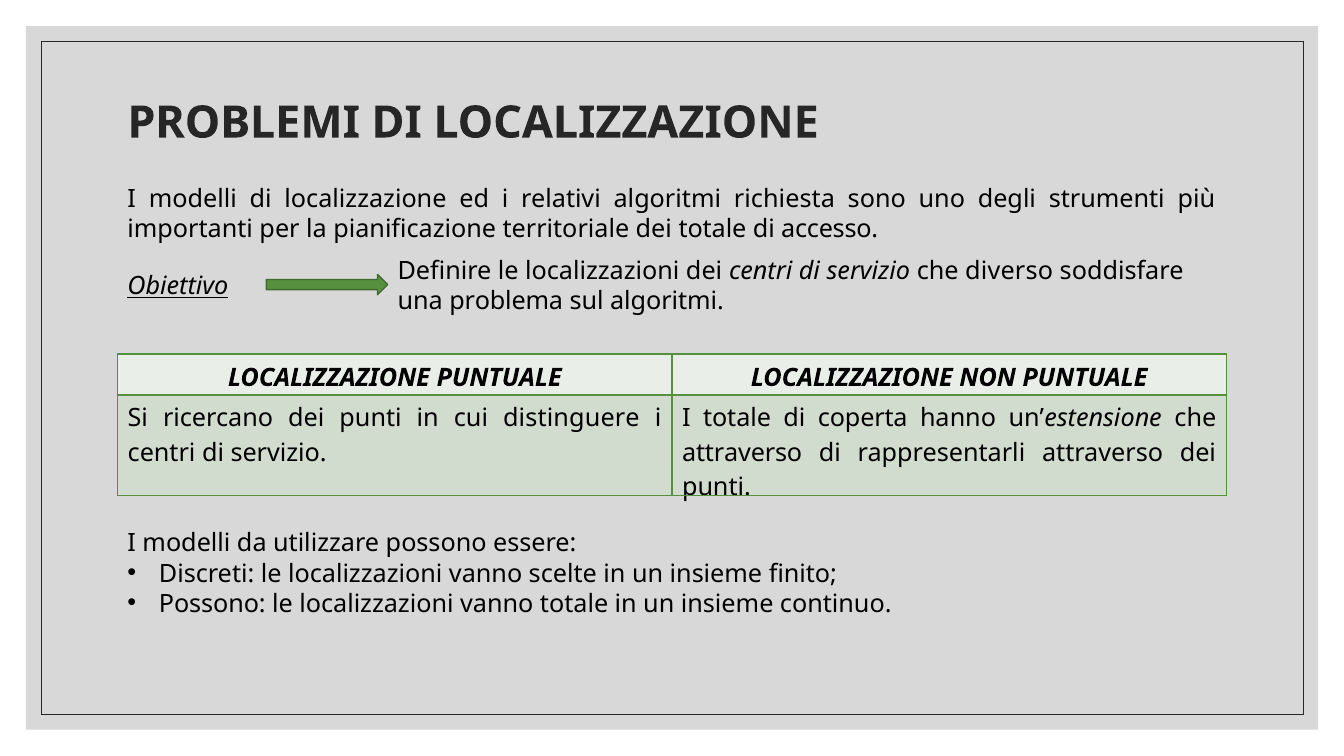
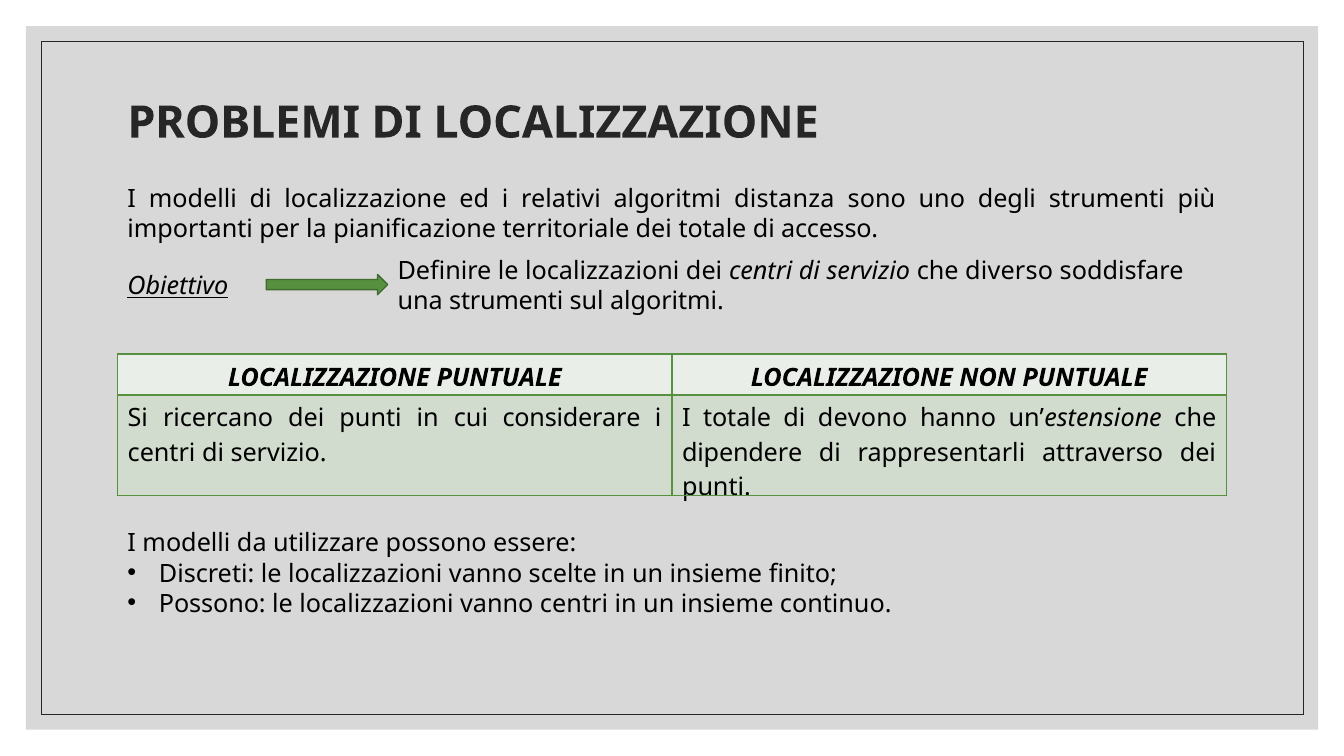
richiesta: richiesta -> distanza
una problema: problema -> strumenti
distinguere: distinguere -> considerare
coperta: coperta -> devono
attraverso at (742, 453): attraverso -> dipendere
vanno totale: totale -> centri
